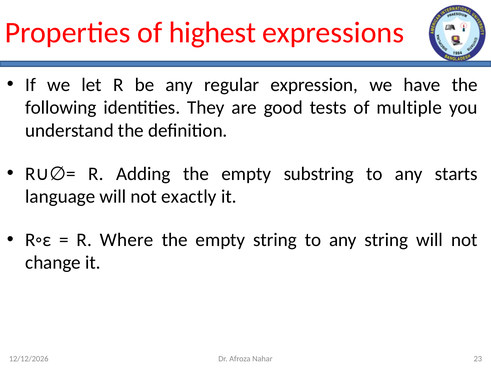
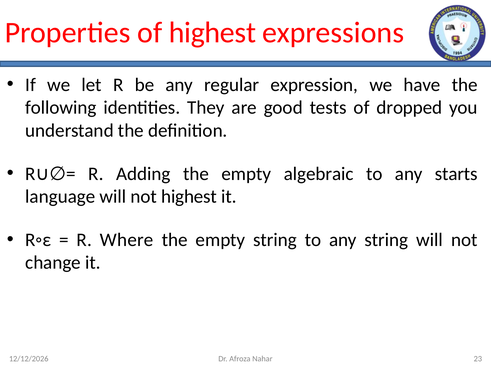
multiple: multiple -> dropped
substring: substring -> algebraic
not exactly: exactly -> highest
